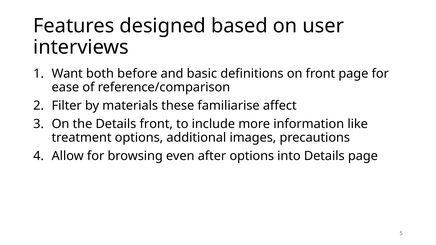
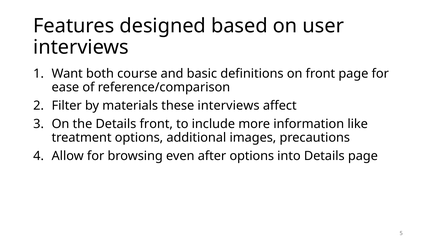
before: before -> course
these familiarise: familiarise -> interviews
